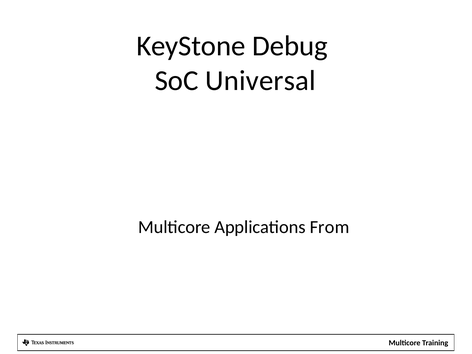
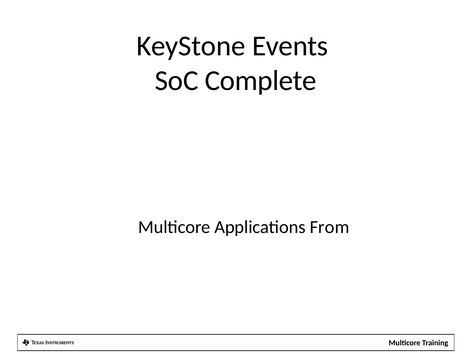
Debug: Debug -> Events
Universal: Universal -> Complete
